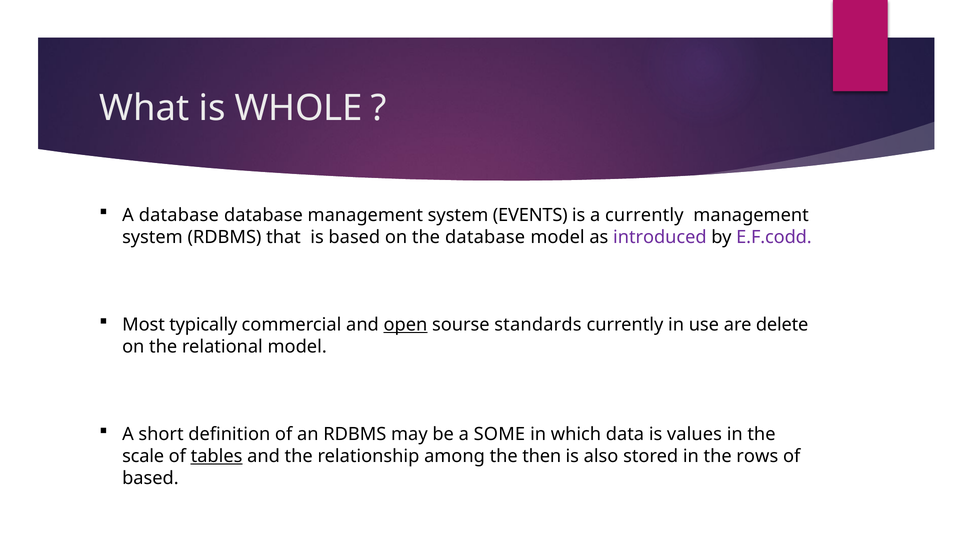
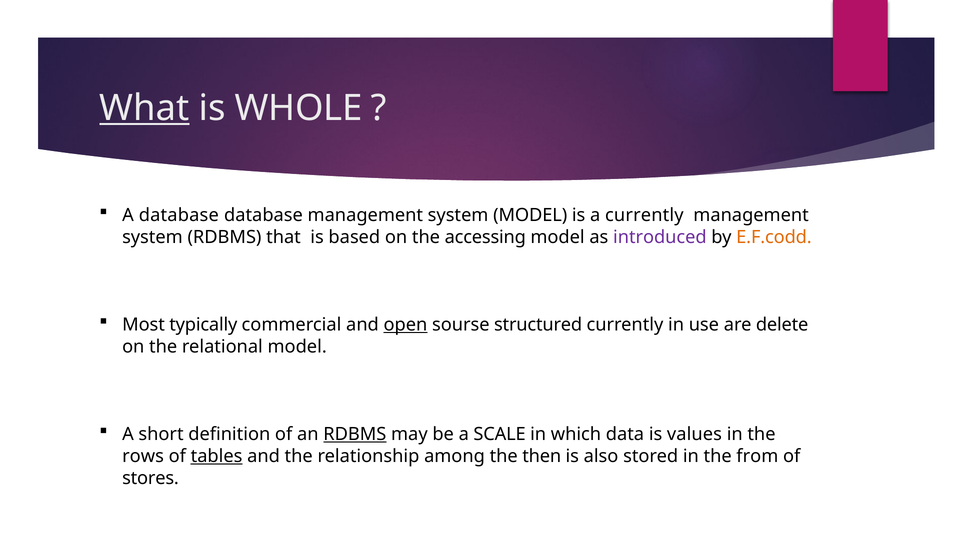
What underline: none -> present
system EVENTS: EVENTS -> MODEL
the database: database -> accessing
E.F.codd colour: purple -> orange
standards: standards -> structured
RDBMS at (355, 434) underline: none -> present
SOME: SOME -> SCALE
scale: scale -> rows
rows: rows -> from
based at (150, 478): based -> stores
